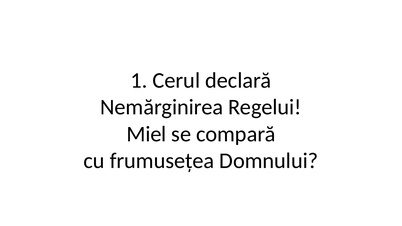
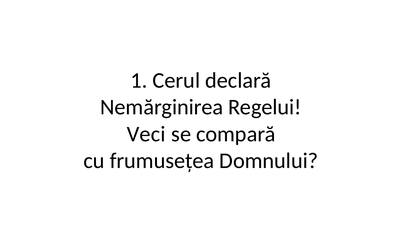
Miel: Miel -> Veci
